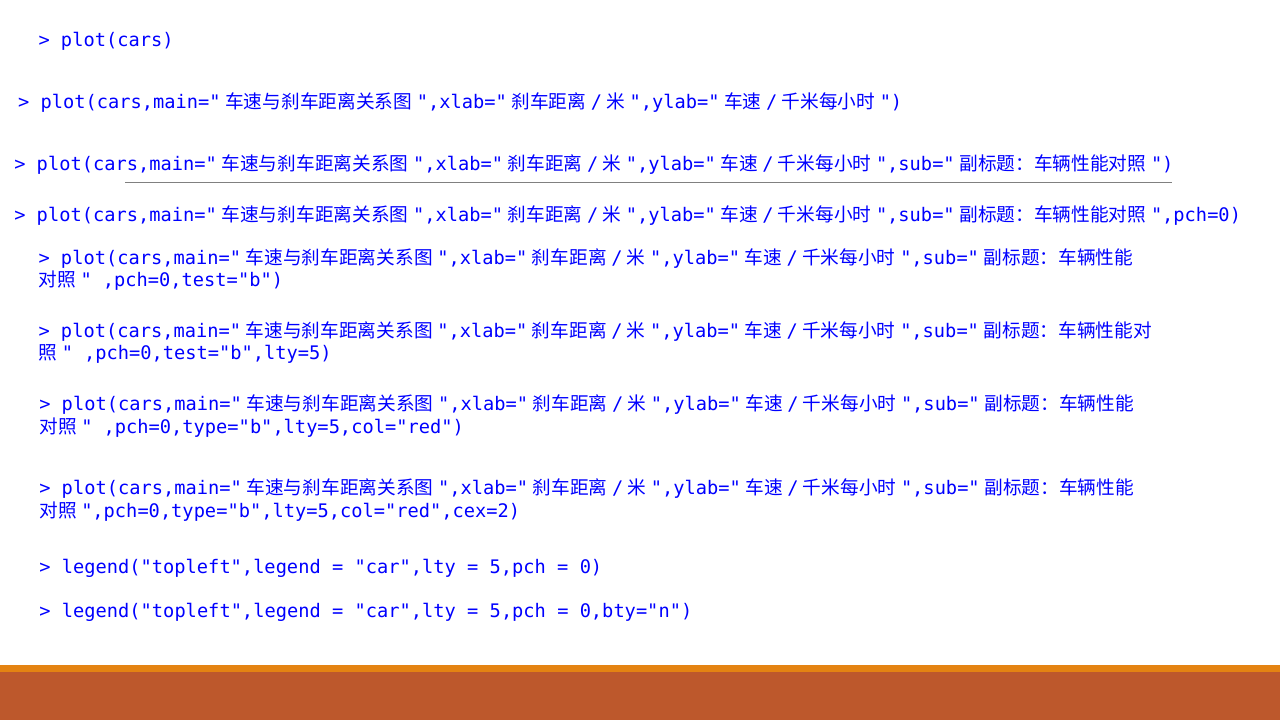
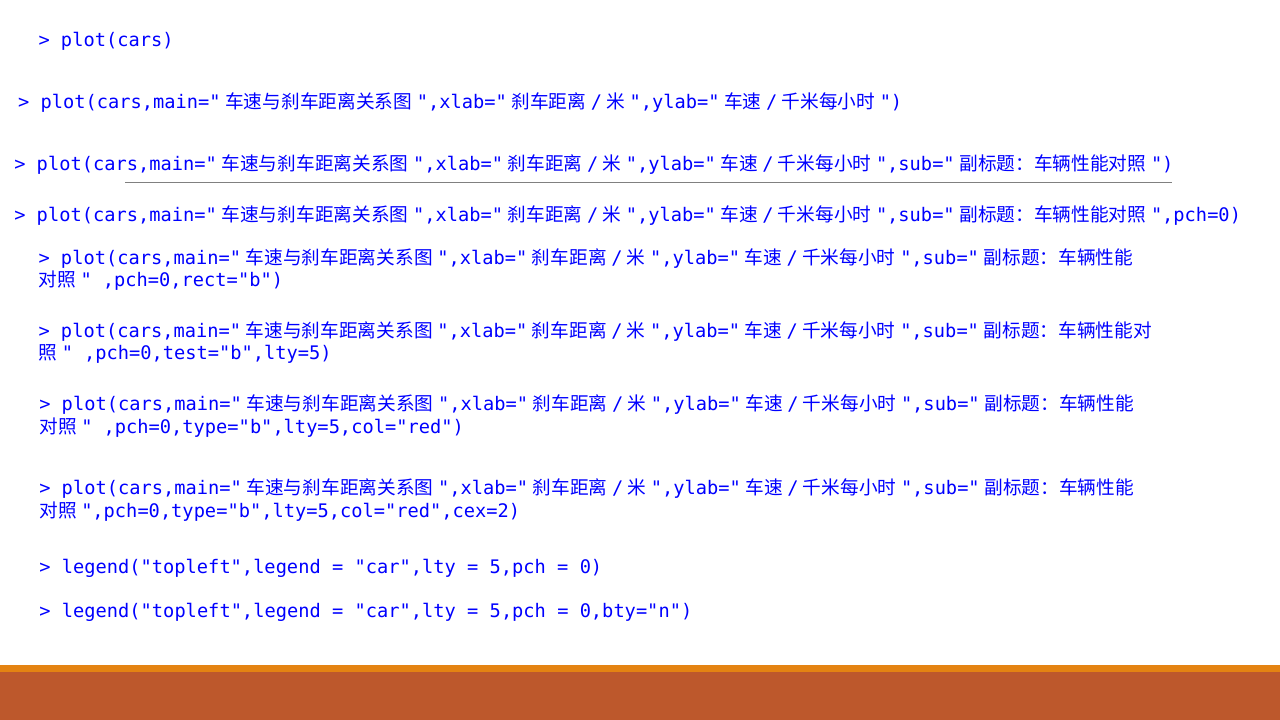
,pch=0,test="b: ,pch=0,test="b -> ,pch=0,rect="b
